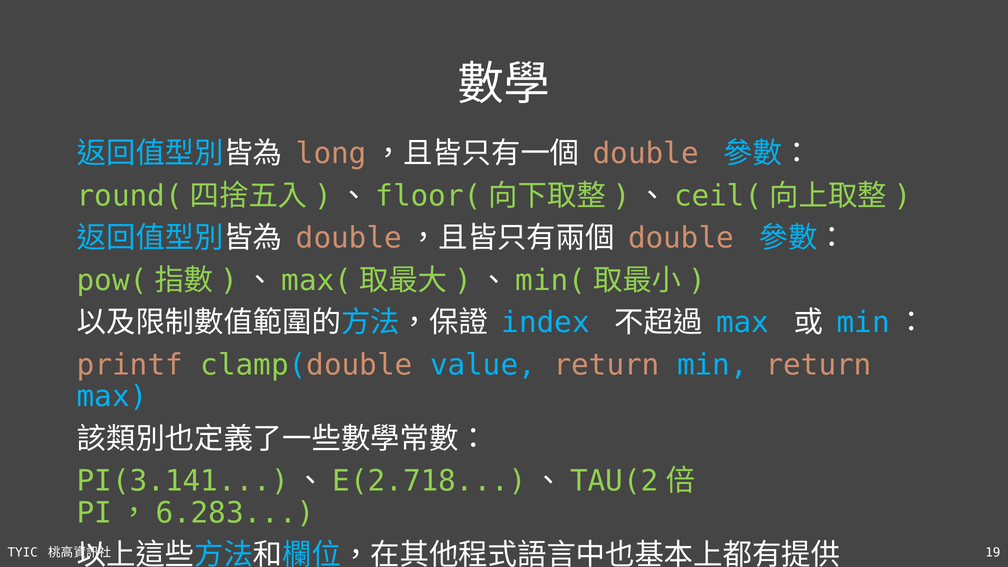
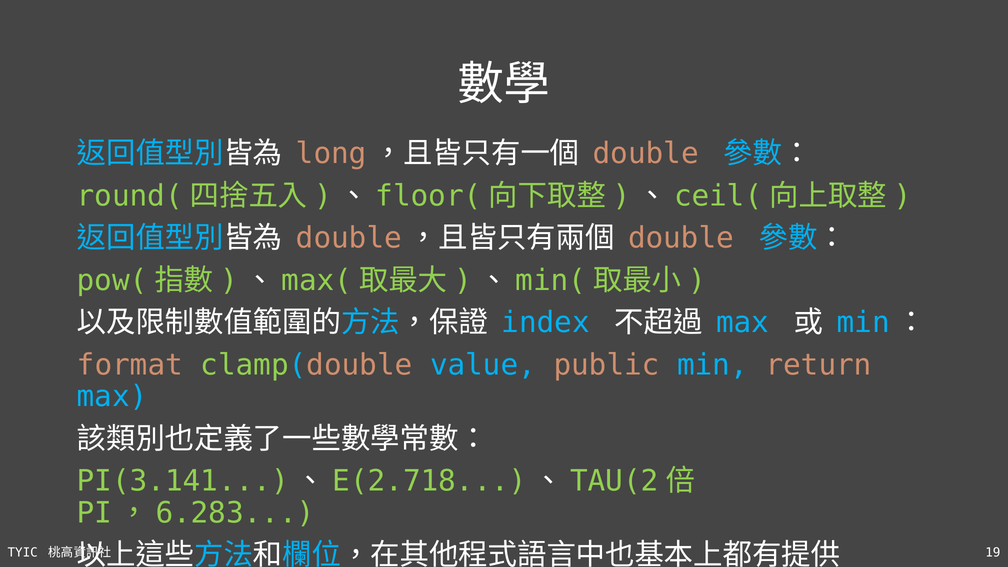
printf: printf -> format
value return: return -> public
